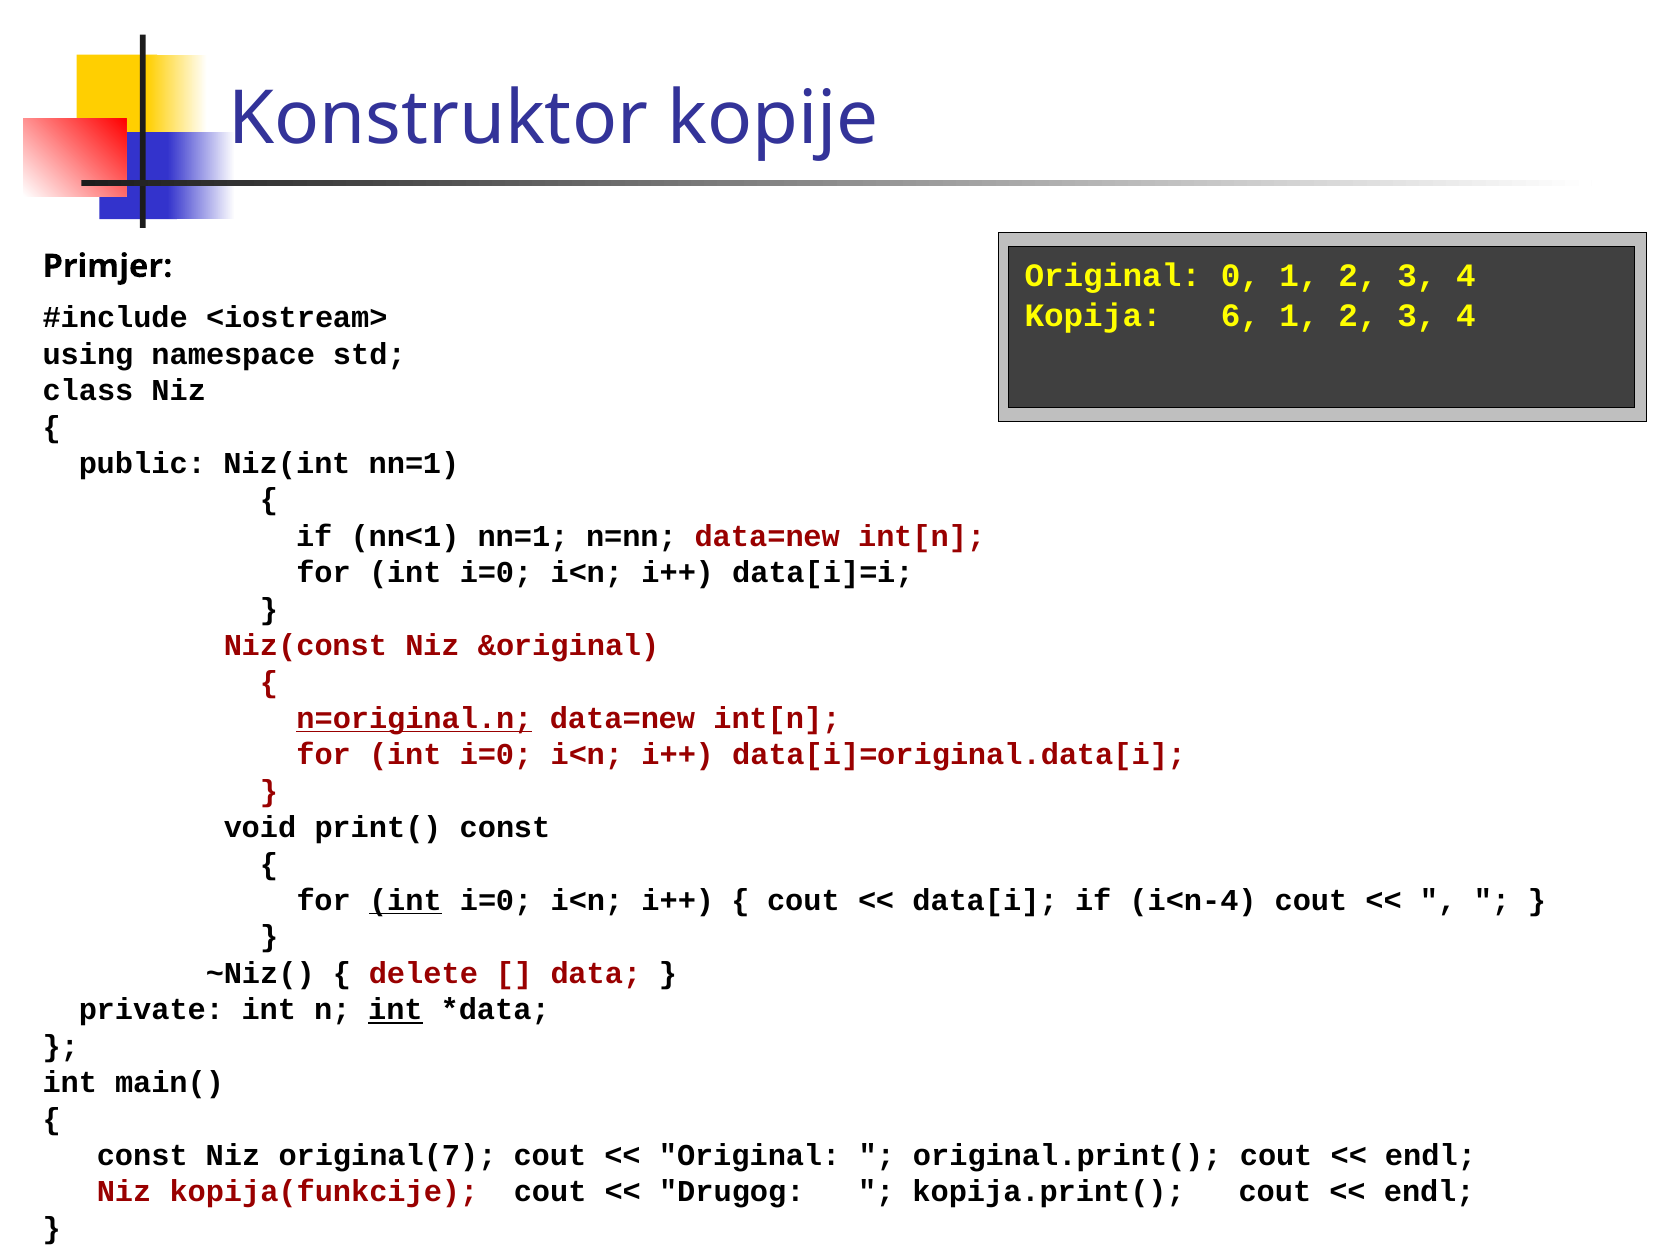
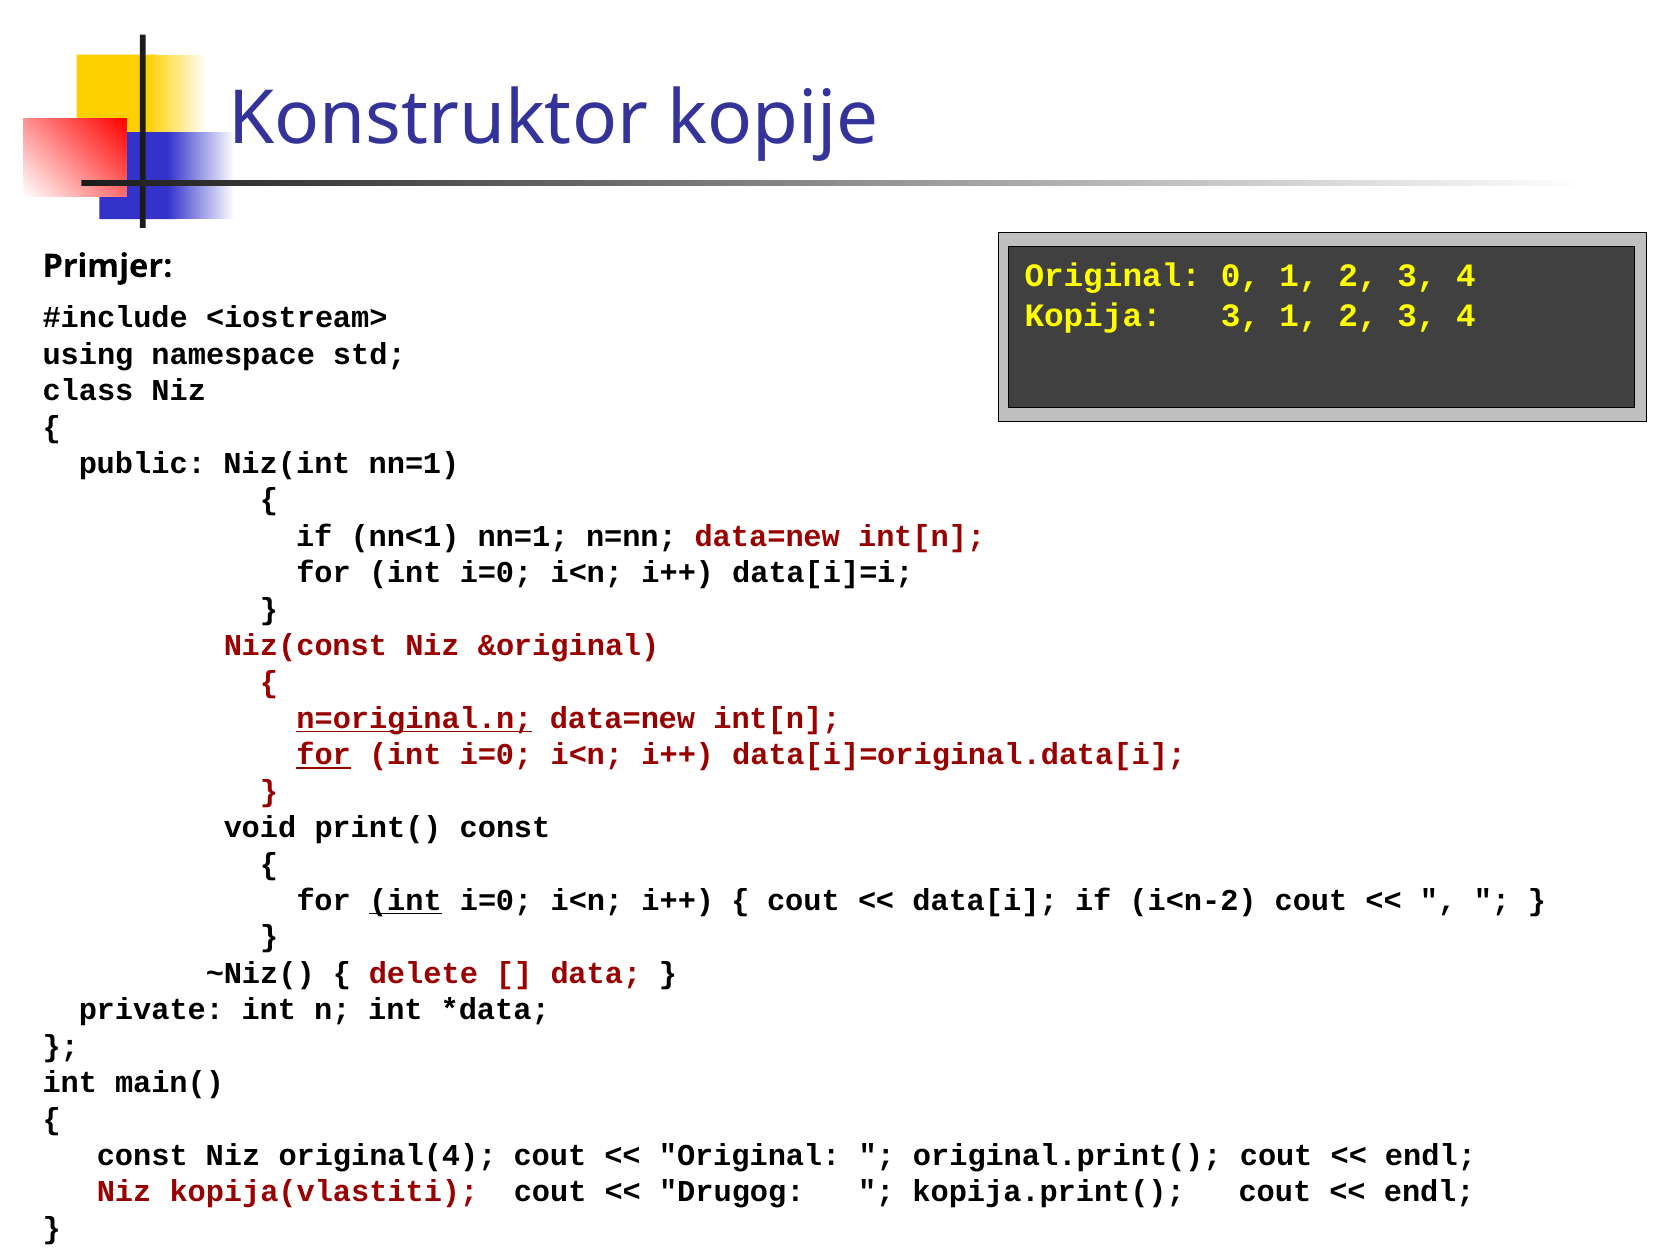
Kopija 6: 6 -> 3
for at (324, 755) underline: none -> present
i<n-4: i<n-4 -> i<n-2
int at (395, 1010) underline: present -> none
original(7: original(7 -> original(4
kopija(funkcije: kopija(funkcije -> kopija(vlastiti
